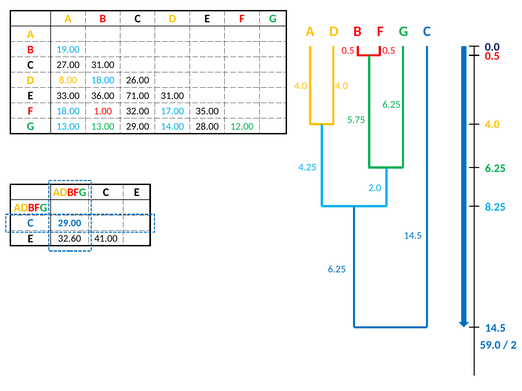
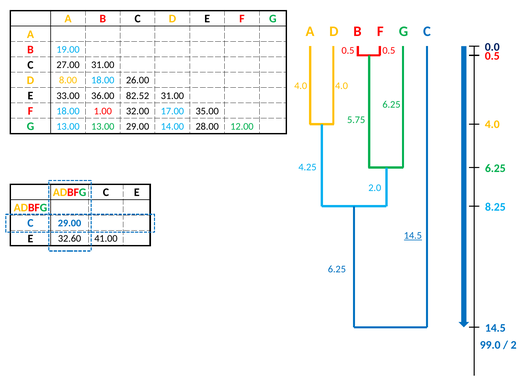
71.00: 71.00 -> 82.52
14.5 at (413, 236) underline: none -> present
59.0: 59.0 -> 99.0
